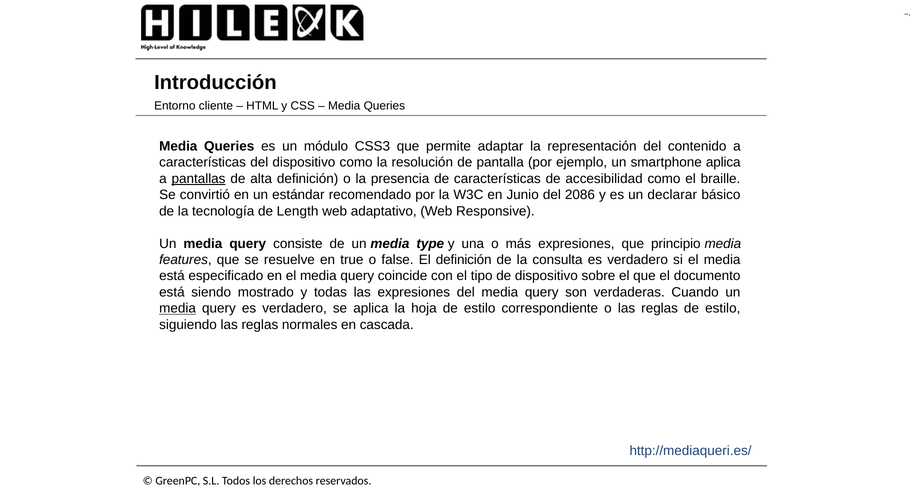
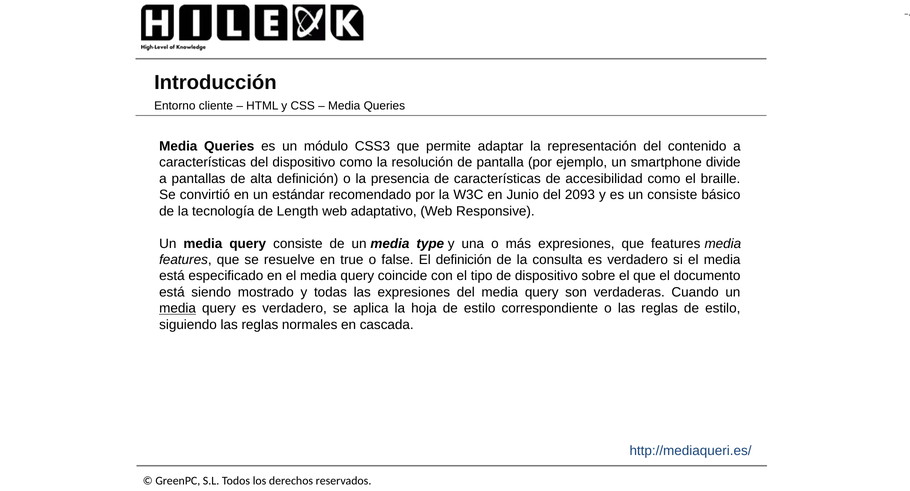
smartphone aplica: aplica -> divide
pantallas underline: present -> none
2086: 2086 -> 2093
un declarar: declarar -> consiste
que principio: principio -> features
